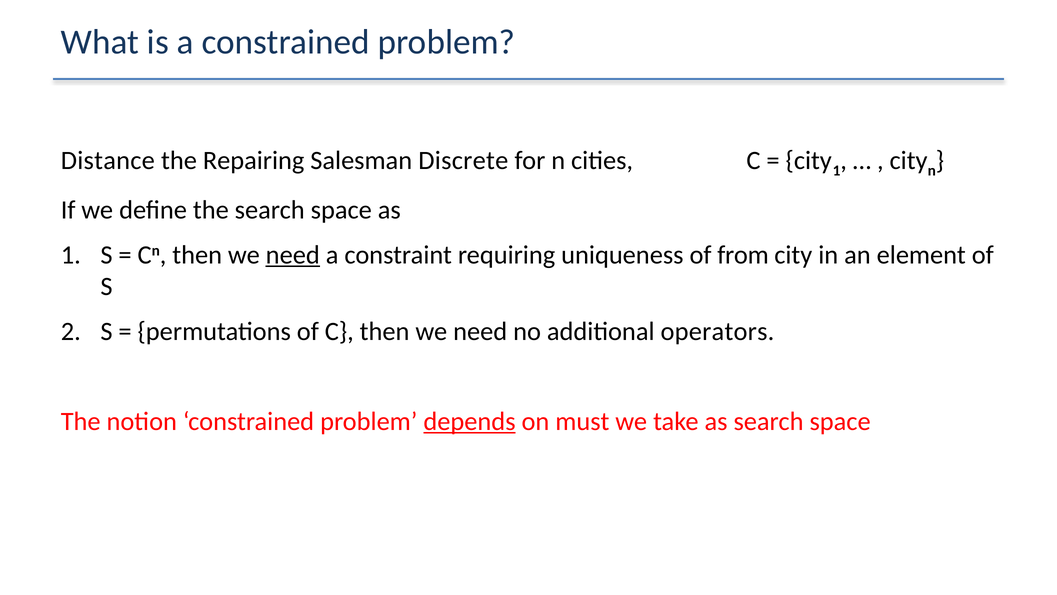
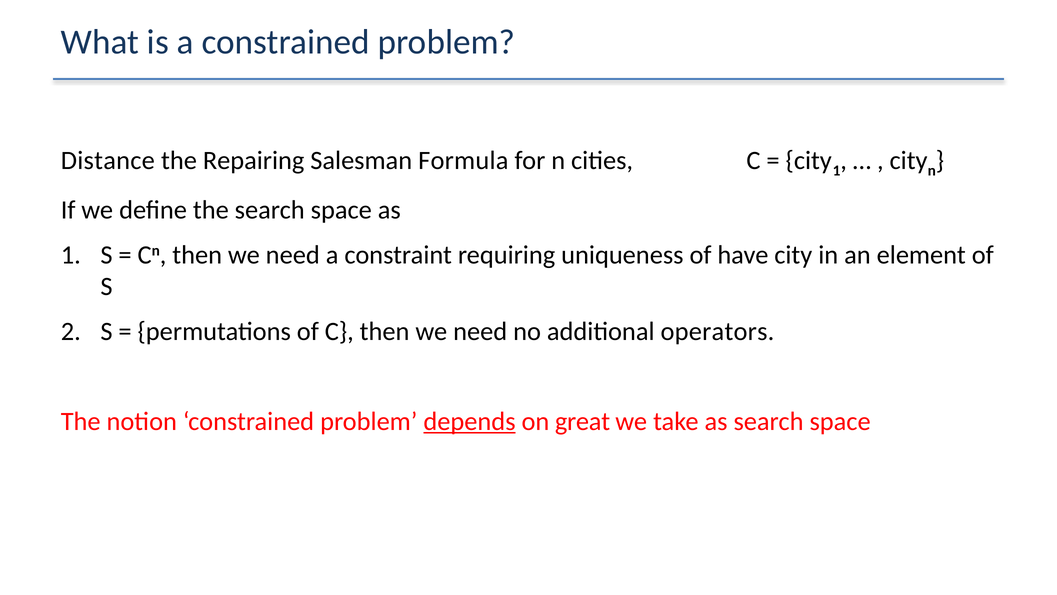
Discrete: Discrete -> Formula
need at (293, 255) underline: present -> none
from: from -> have
must: must -> great
